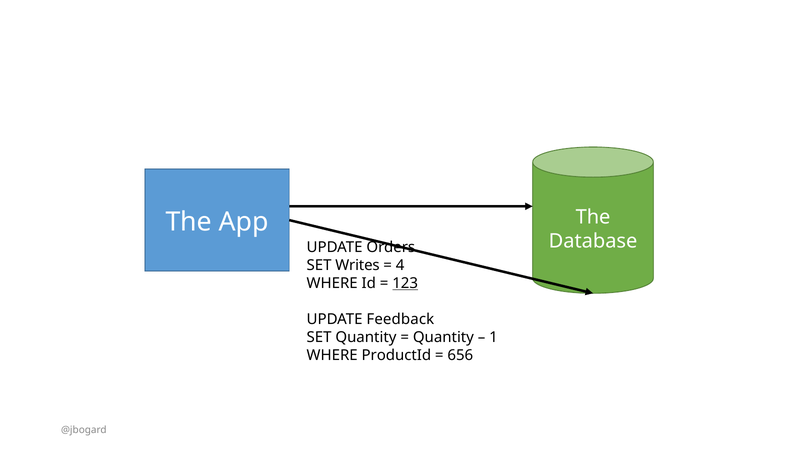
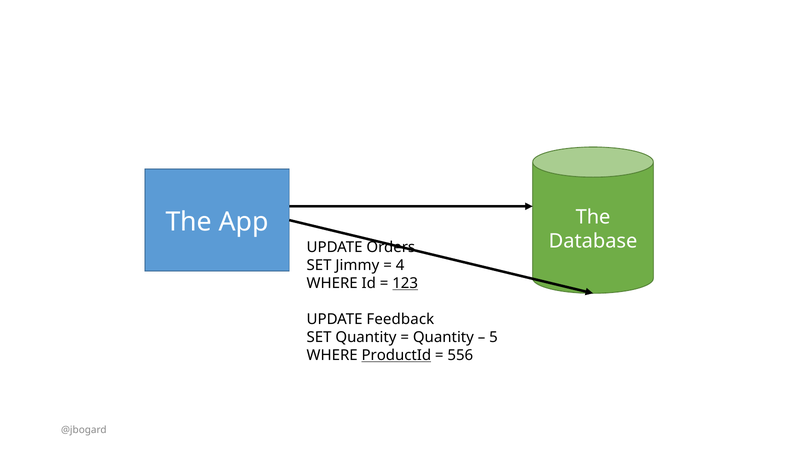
Writes: Writes -> Jimmy
1: 1 -> 5
ProductId underline: none -> present
656: 656 -> 556
